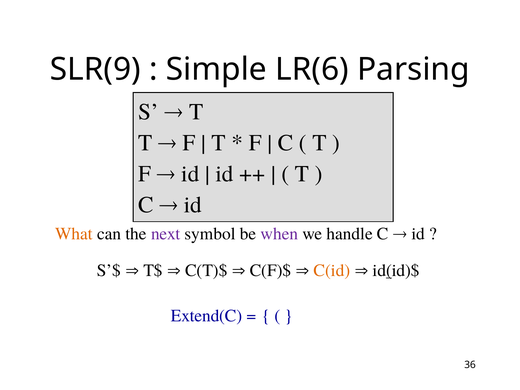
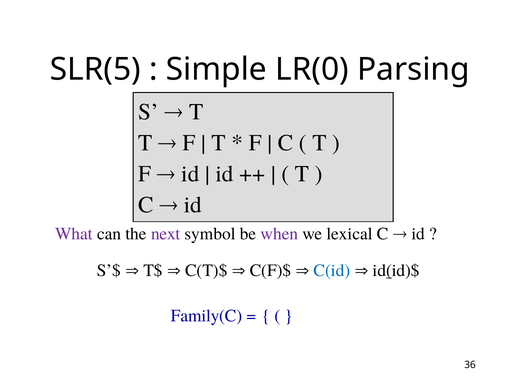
SLR(9: SLR(9 -> SLR(5
LR(6: LR(6 -> LR(0
What colour: orange -> purple
handle: handle -> lexical
C(id colour: orange -> blue
Extend(C: Extend(C -> Family(C
